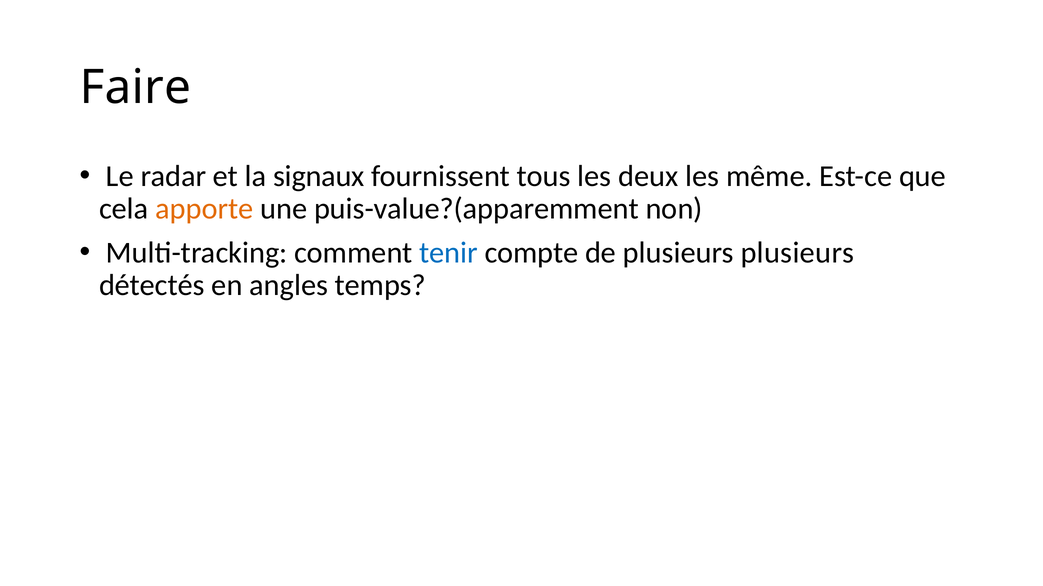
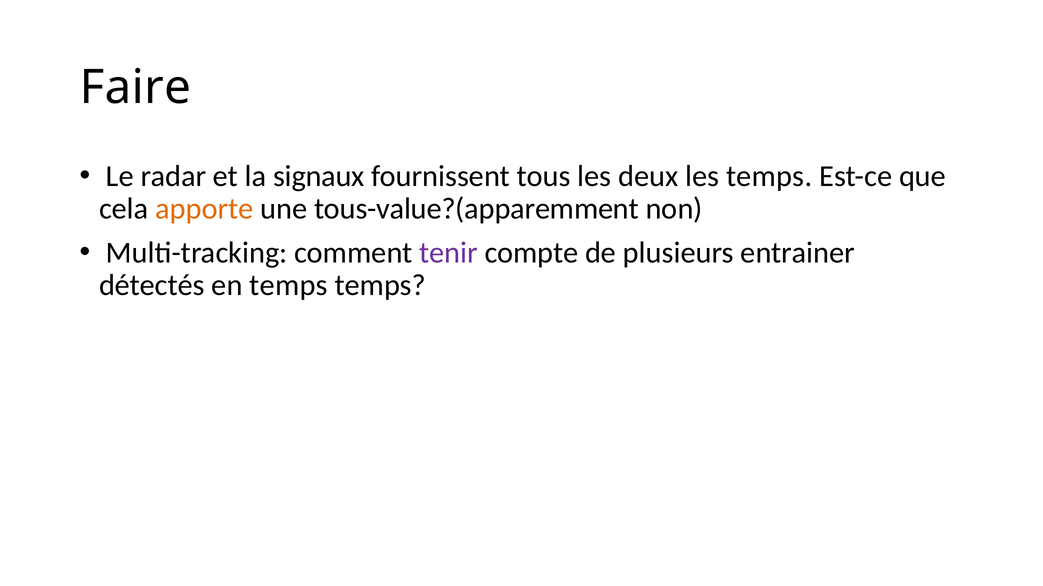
les même: même -> temps
puis-value?(apparemment: puis-value?(apparemment -> tous-value?(apparemment
tenir colour: blue -> purple
plusieurs plusieurs: plusieurs -> entrainer
en angles: angles -> temps
